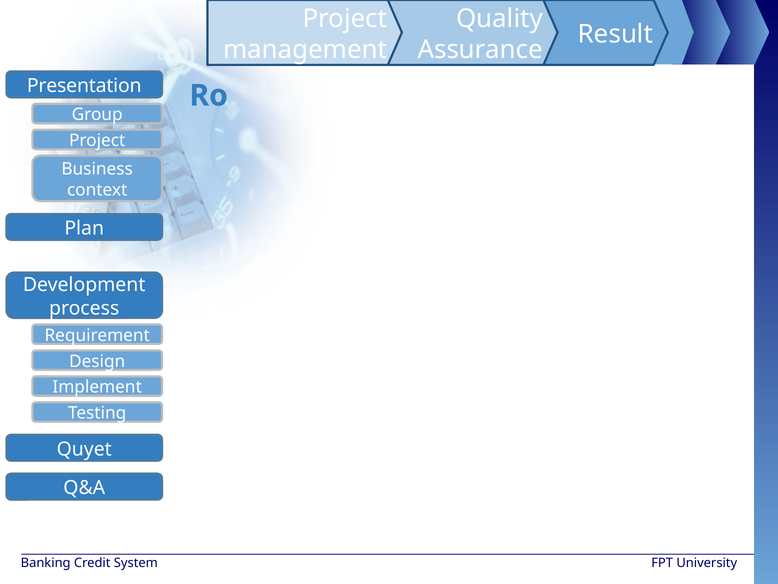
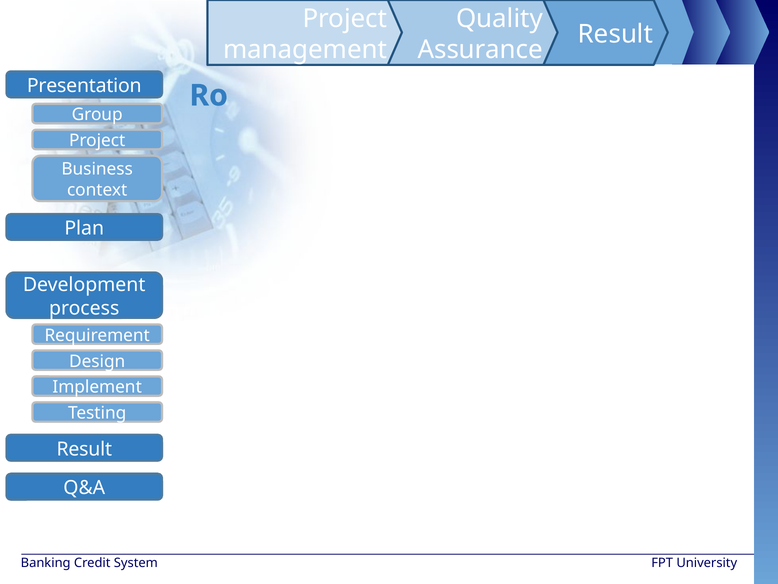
Quyet at (84, 449): Quyet -> Result
